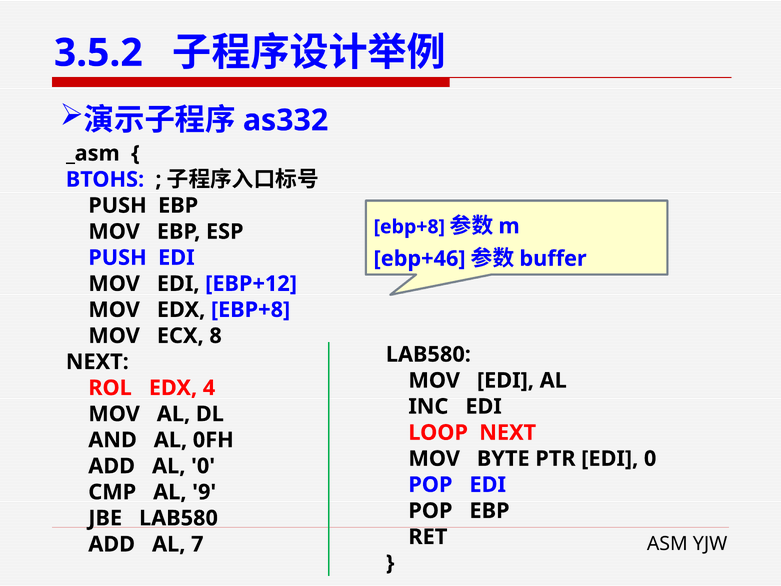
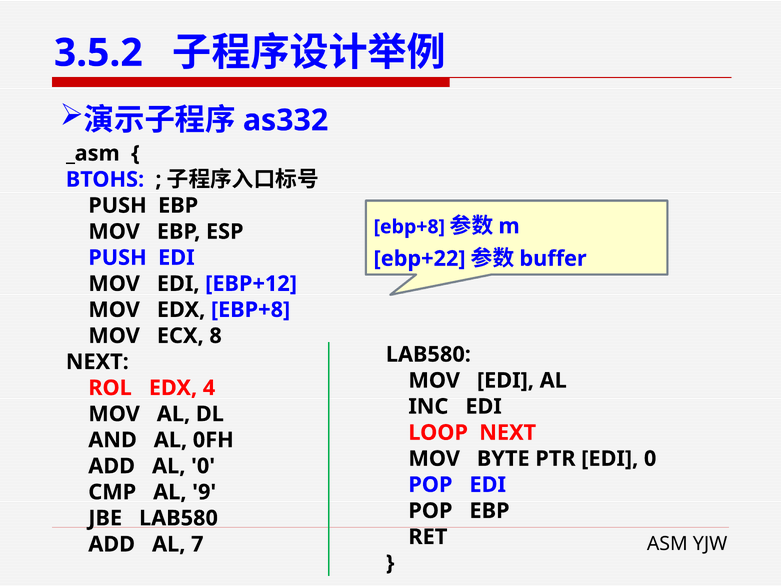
ebp+46: ebp+46 -> ebp+22
